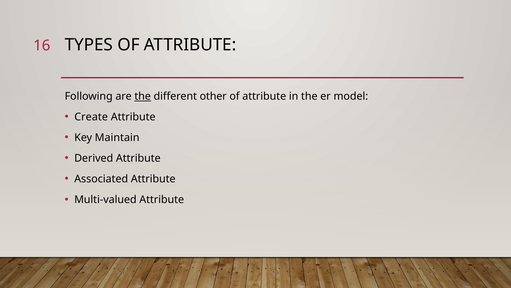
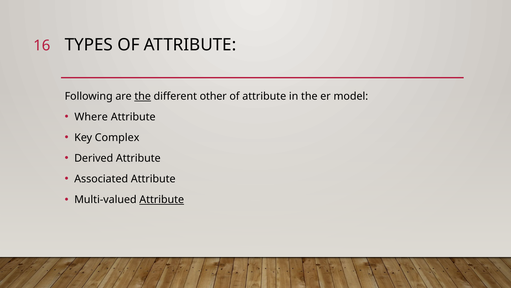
Create: Create -> Where
Maintain: Maintain -> Complex
Attribute at (162, 199) underline: none -> present
